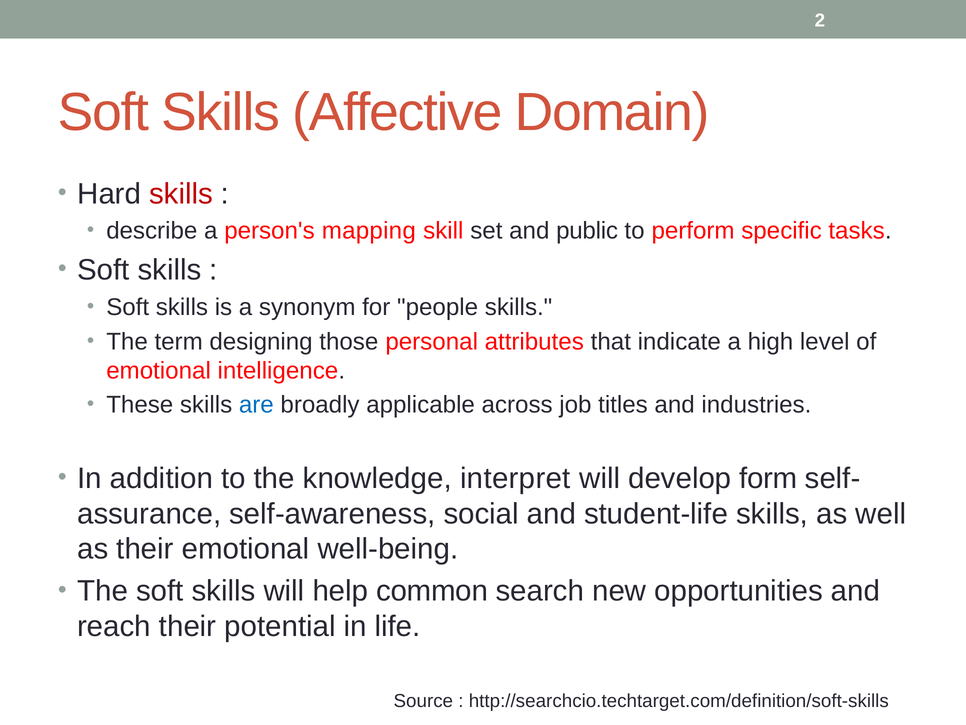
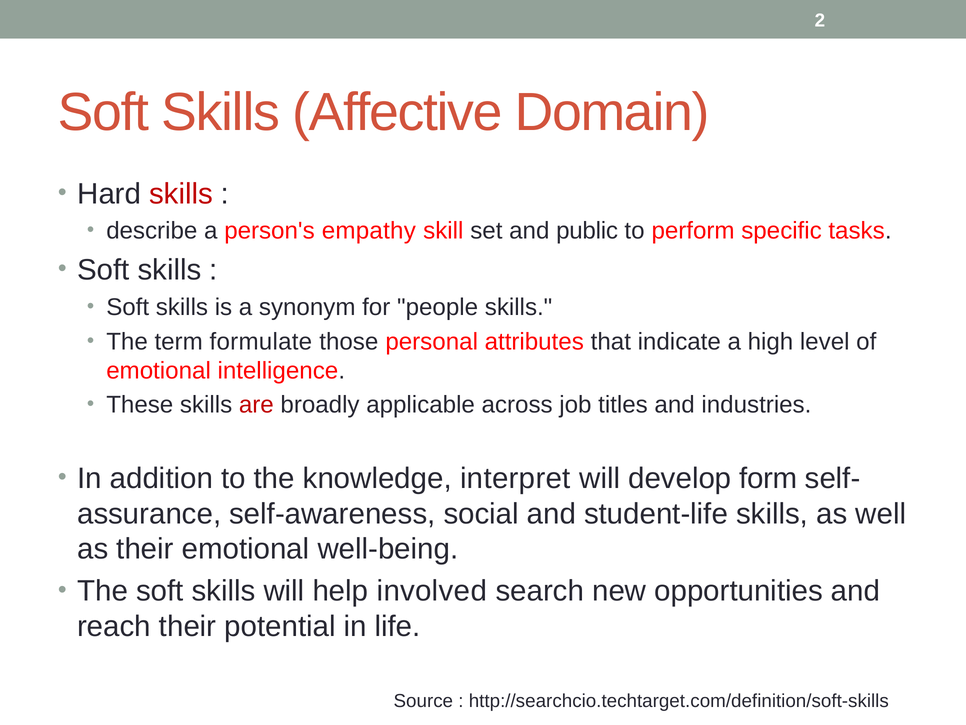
mapping: mapping -> empathy
designing: designing -> formulate
are colour: blue -> red
common: common -> involved
